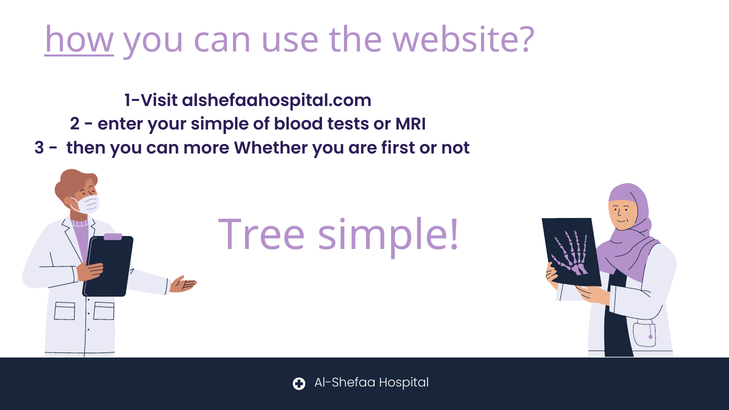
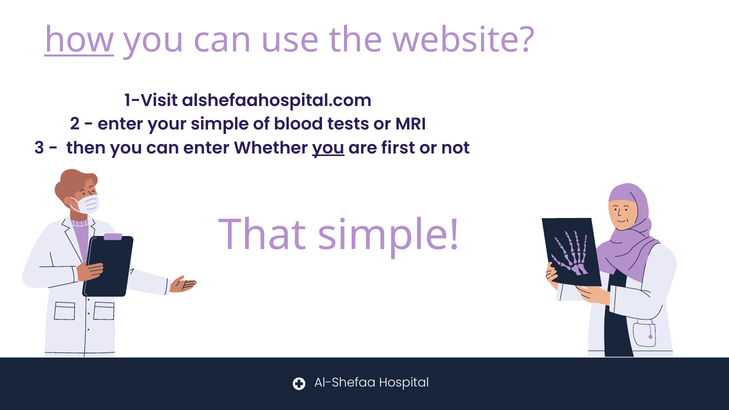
can more: more -> enter
you at (328, 148) underline: none -> present
Tree: Tree -> That
